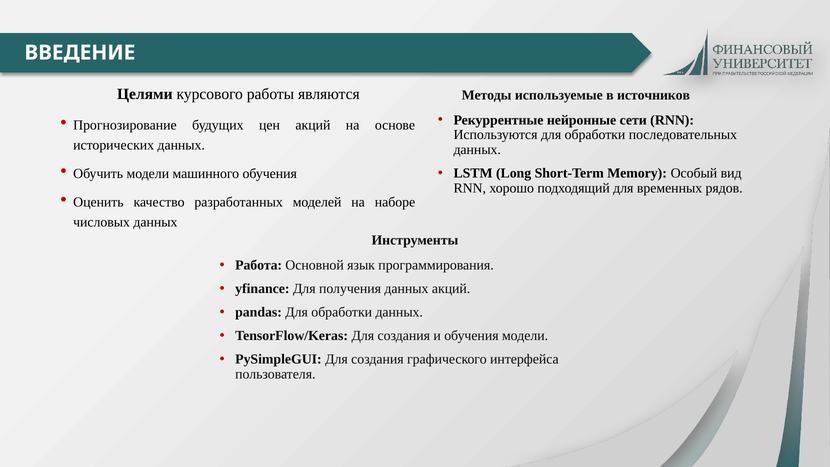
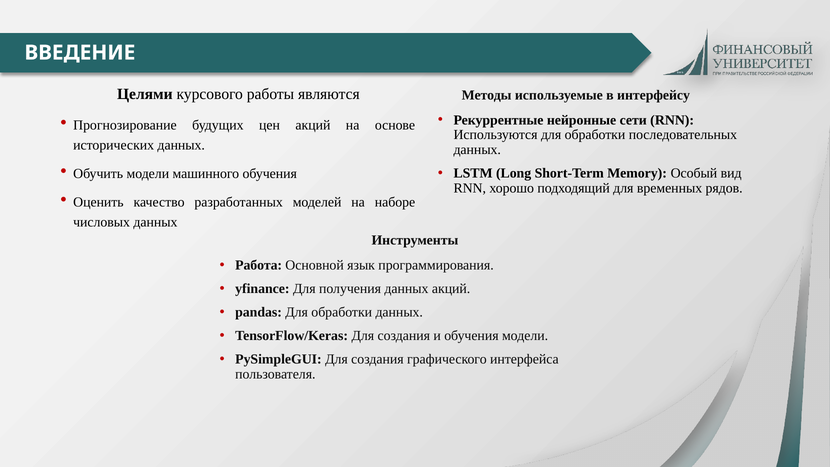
источников: источников -> интерфейсу
